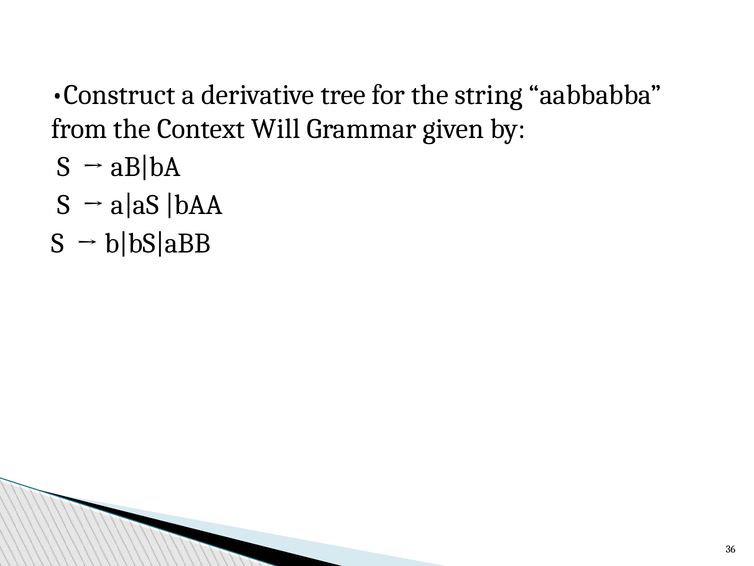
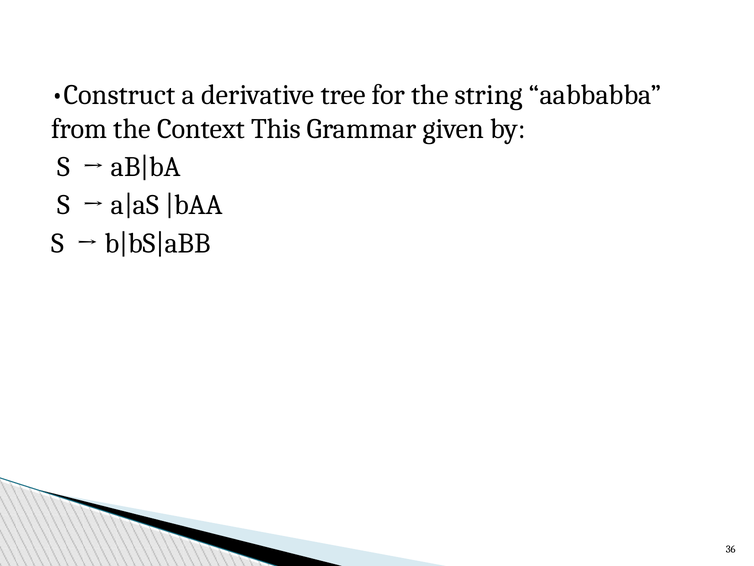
Will: Will -> This
